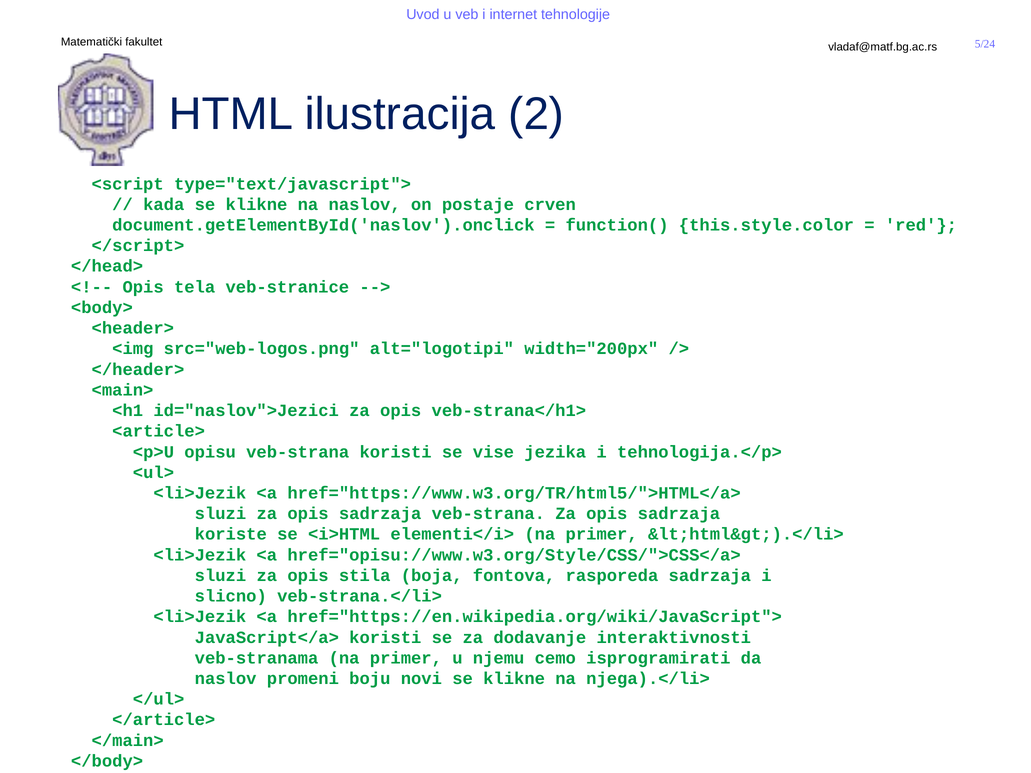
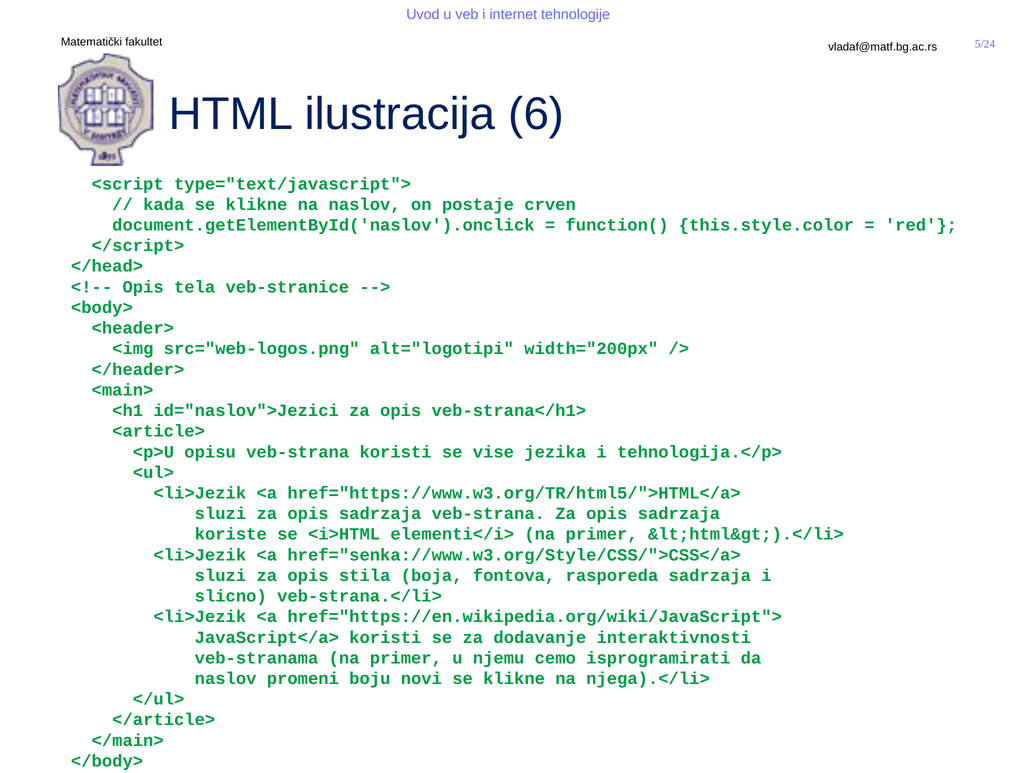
2: 2 -> 6
href="opisu://www.w3.org/Style/CSS/">CSS</a>: href="opisu://www.w3.org/Style/CSS/">CSS</a> -> href="senka://www.w3.org/Style/CSS/">CSS</a>
